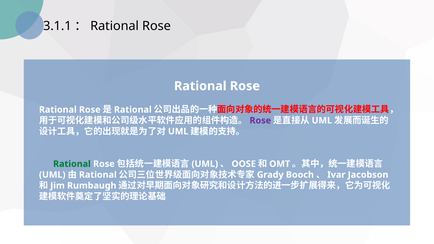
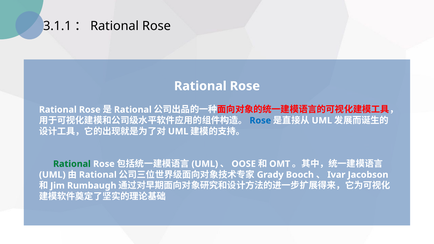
Rose at (260, 121) colour: purple -> blue
